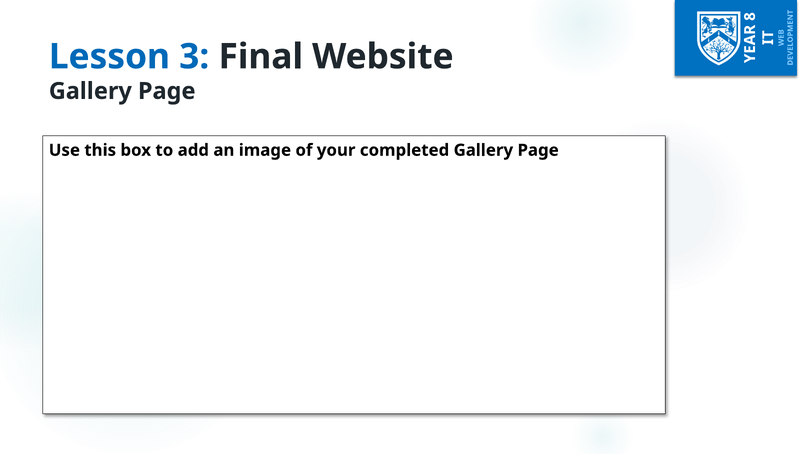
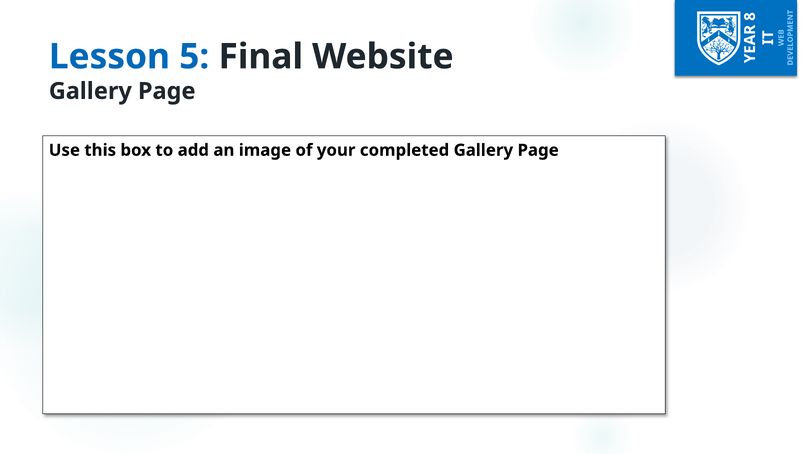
3: 3 -> 5
